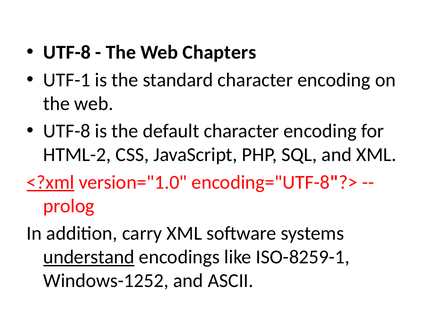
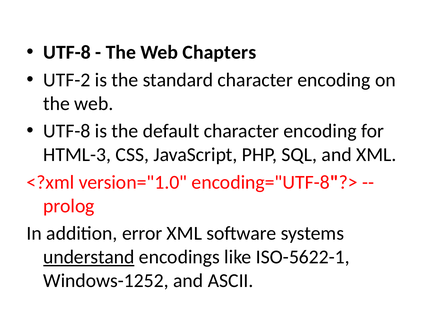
UTF-1: UTF-1 -> UTF-2
HTML-2: HTML-2 -> HTML-3
<?xml underline: present -> none
carry: carry -> error
ISO-8259-1: ISO-8259-1 -> ISO-5622-1
